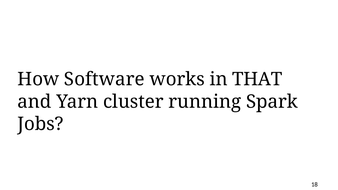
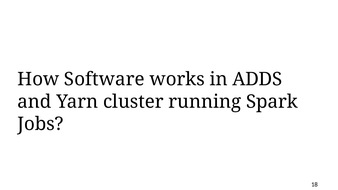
THAT: THAT -> ADDS
